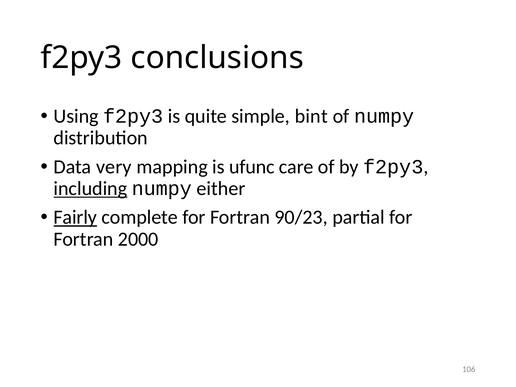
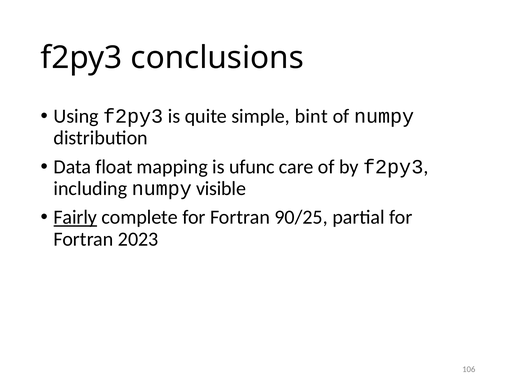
very: very -> float
including underline: present -> none
either: either -> visible
90/23: 90/23 -> 90/25
2000: 2000 -> 2023
